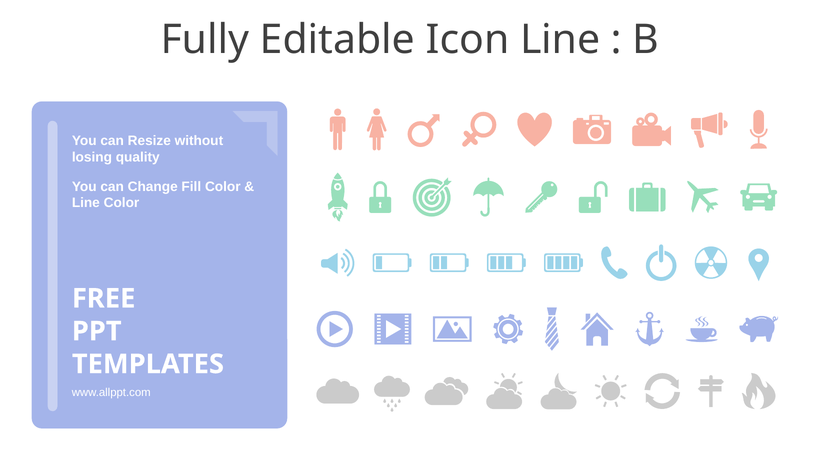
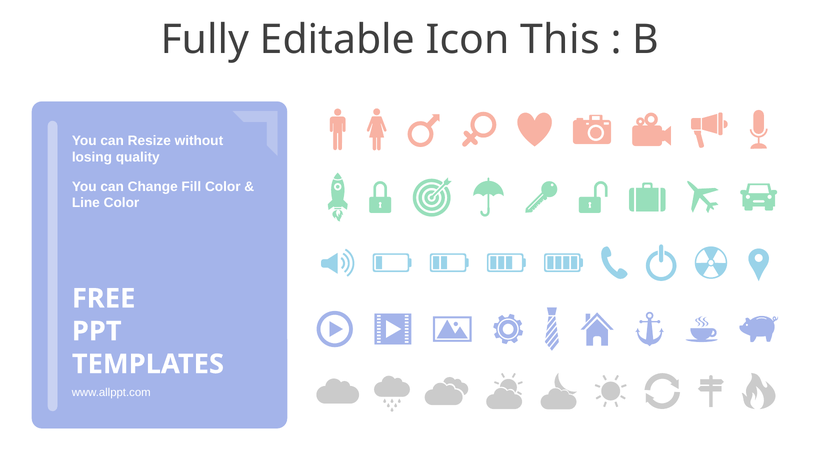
Icon Line: Line -> This
